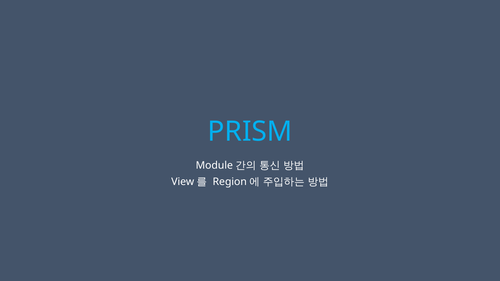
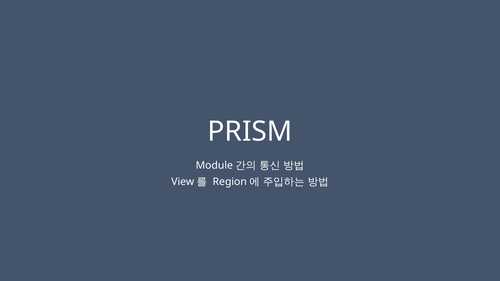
PRISM colour: light blue -> white
